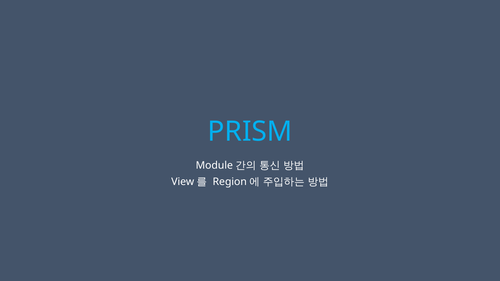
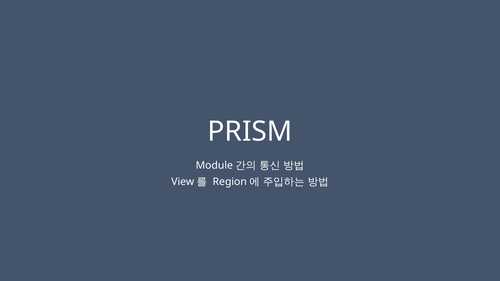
PRISM colour: light blue -> white
